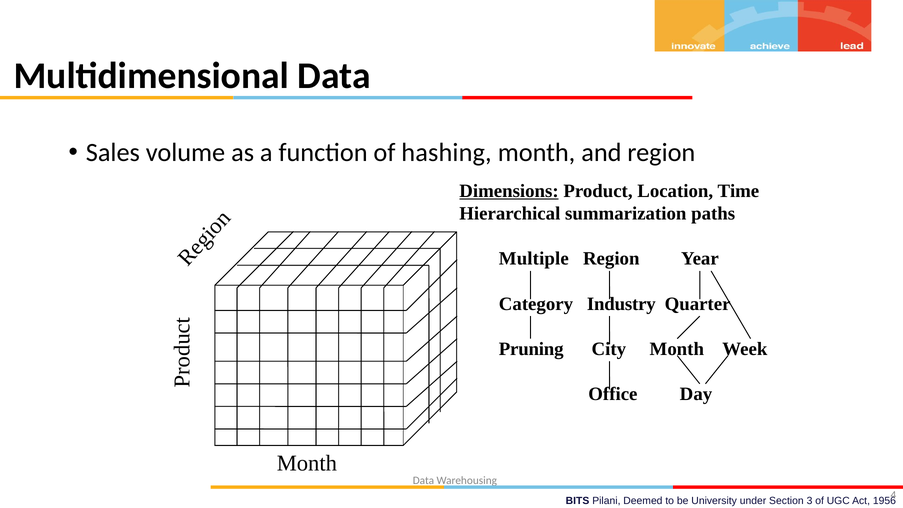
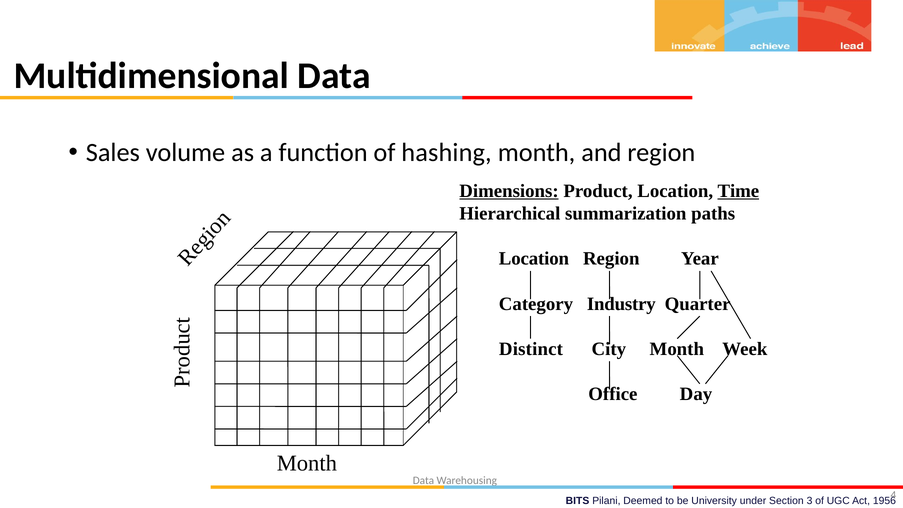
Time underline: none -> present
Multiple at (534, 259): Multiple -> Location
Pruning: Pruning -> Distinct
